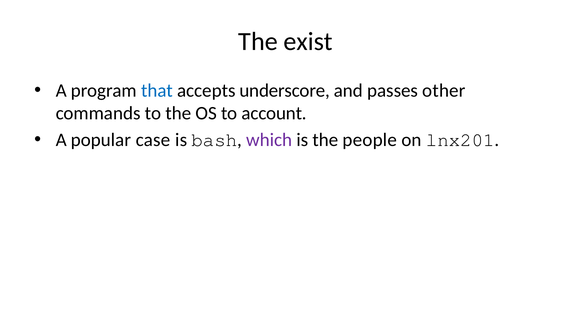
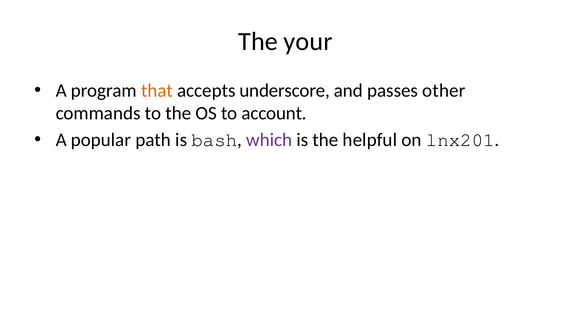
exist: exist -> your
that colour: blue -> orange
case: case -> path
people: people -> helpful
